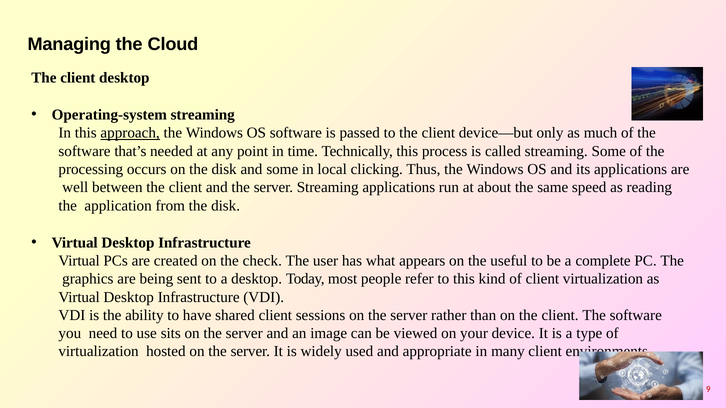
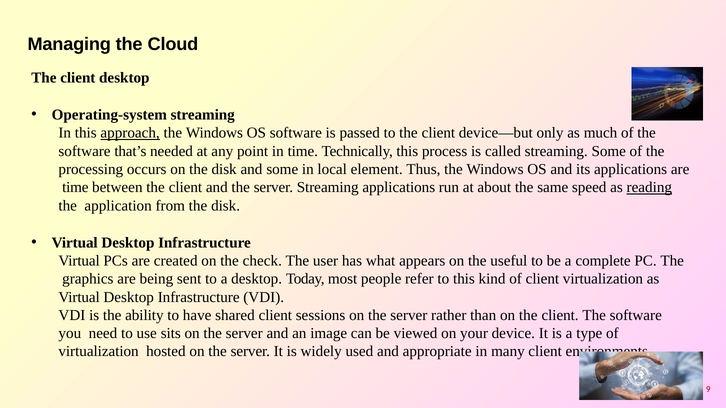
clicking: clicking -> element
well at (75, 188): well -> time
reading underline: none -> present
